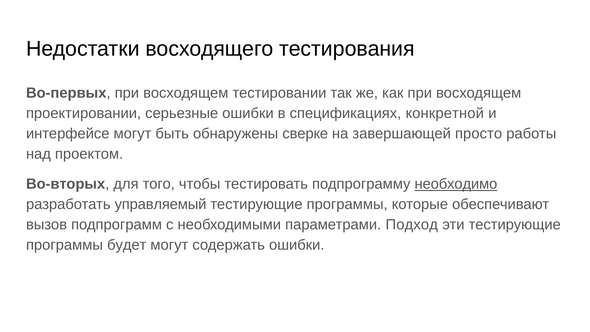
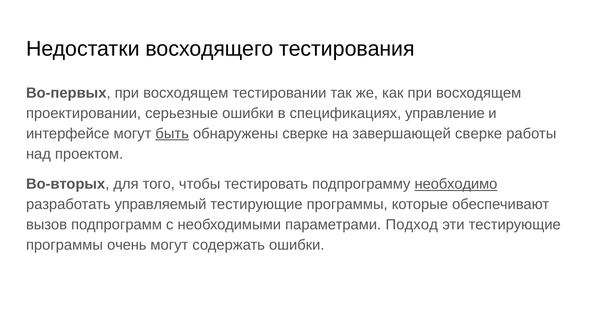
конкретной: конкретной -> управление
быть underline: none -> present
завершающей просто: просто -> сверке
будет: будет -> очень
